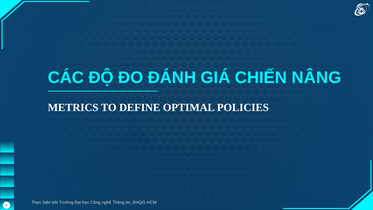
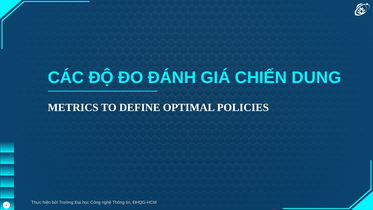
NÂNG: NÂNG -> DUNG
